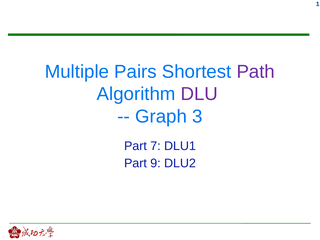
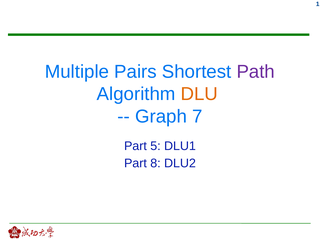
DLU colour: purple -> orange
3: 3 -> 7
7: 7 -> 5
9: 9 -> 8
